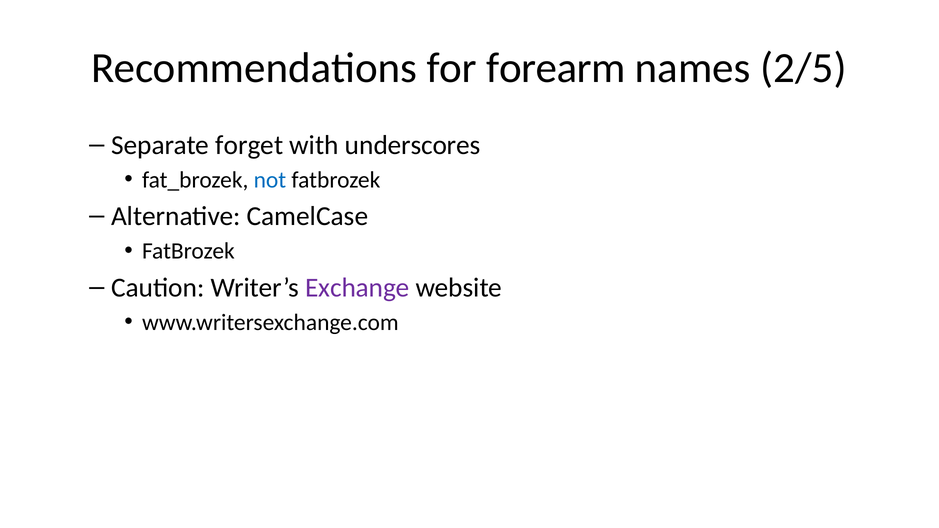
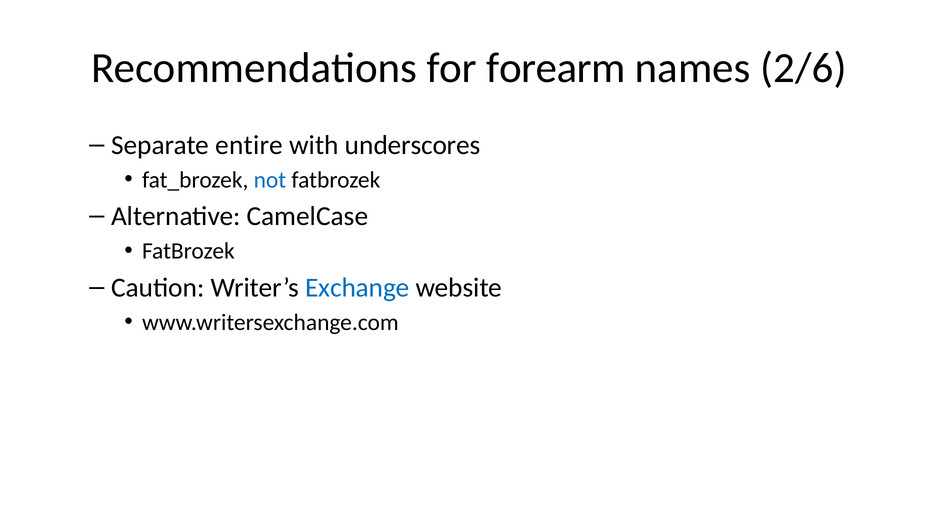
2/5: 2/5 -> 2/6
forget: forget -> entire
Exchange colour: purple -> blue
